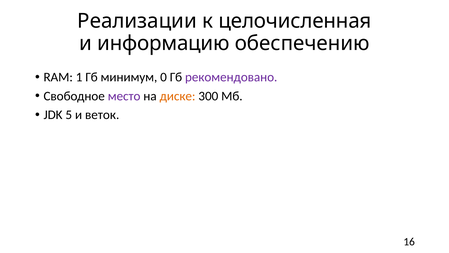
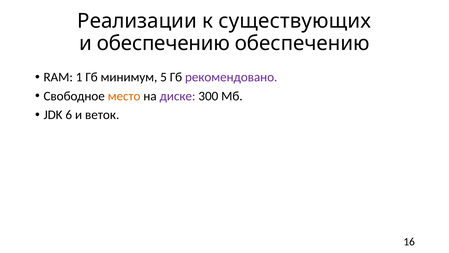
целочисленная: целочисленная -> существующих
и информацию: информацию -> обеспечению
0: 0 -> 5
место colour: purple -> orange
диске colour: orange -> purple
5: 5 -> 6
